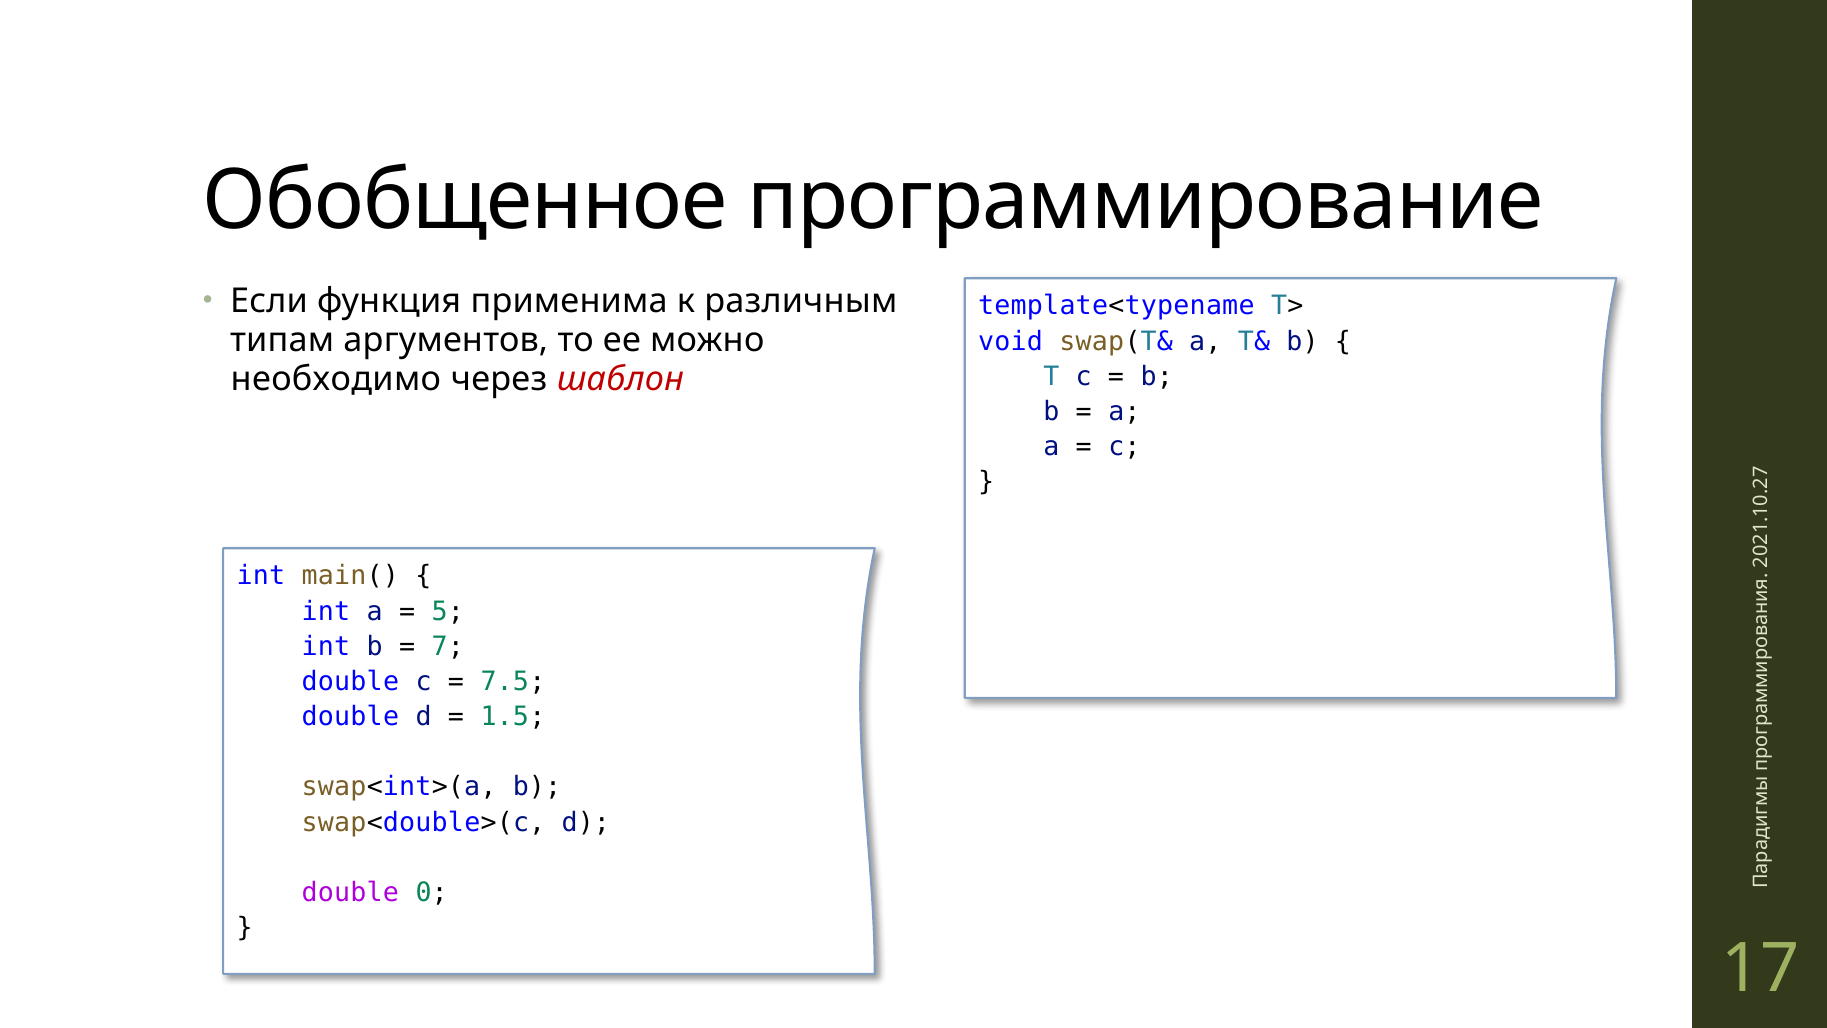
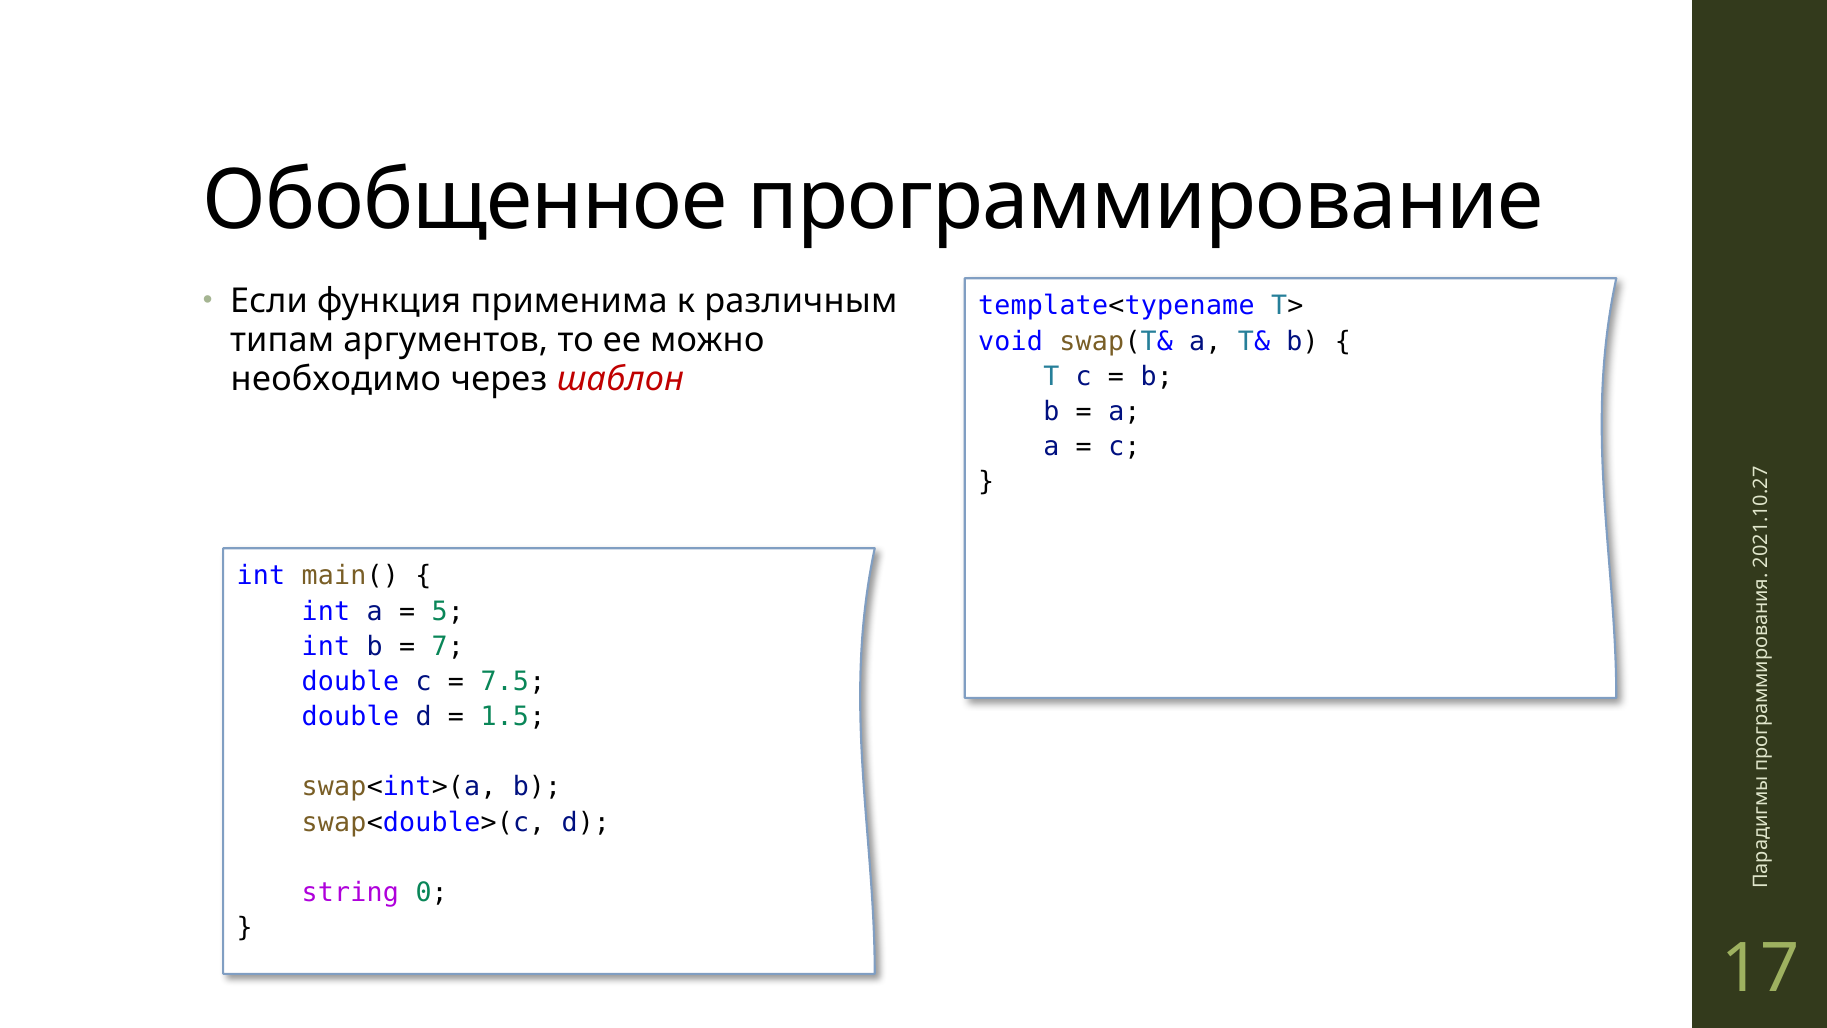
double at (350, 892): double -> string
